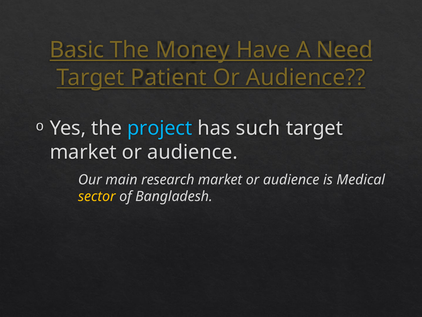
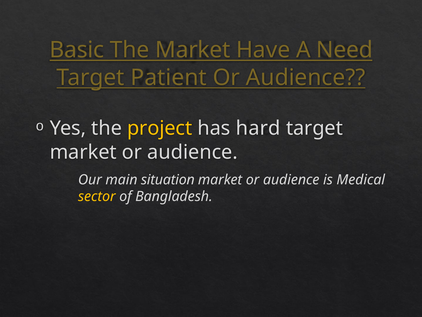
The Money: Money -> Market
project colour: light blue -> yellow
such: such -> hard
research: research -> situation
